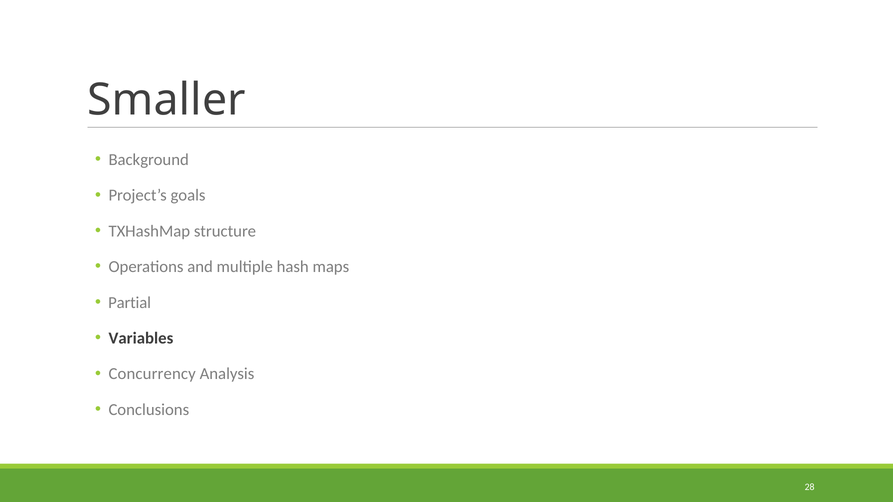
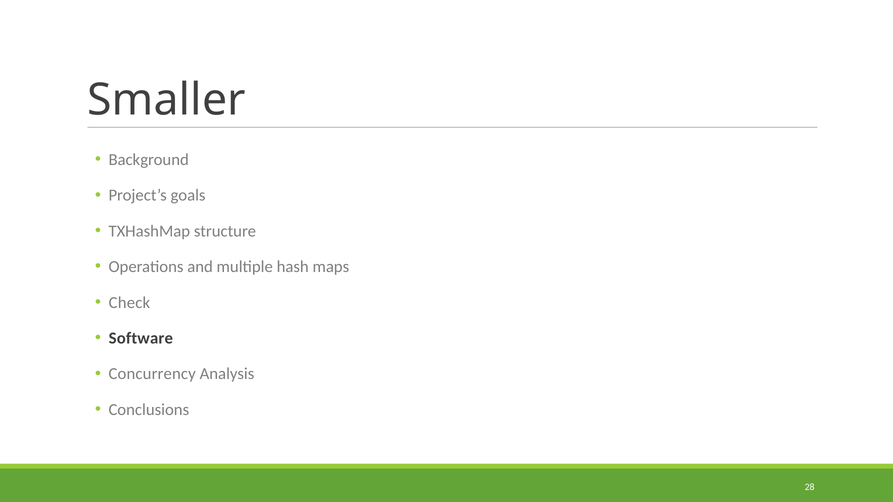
Partial: Partial -> Check
Variables: Variables -> Software
